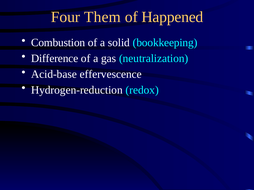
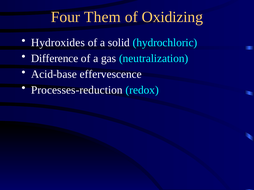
Happened: Happened -> Oxidizing
Combustion: Combustion -> Hydroxides
bookkeeping: bookkeeping -> hydrochloric
Hydrogen-reduction: Hydrogen-reduction -> Processes-reduction
